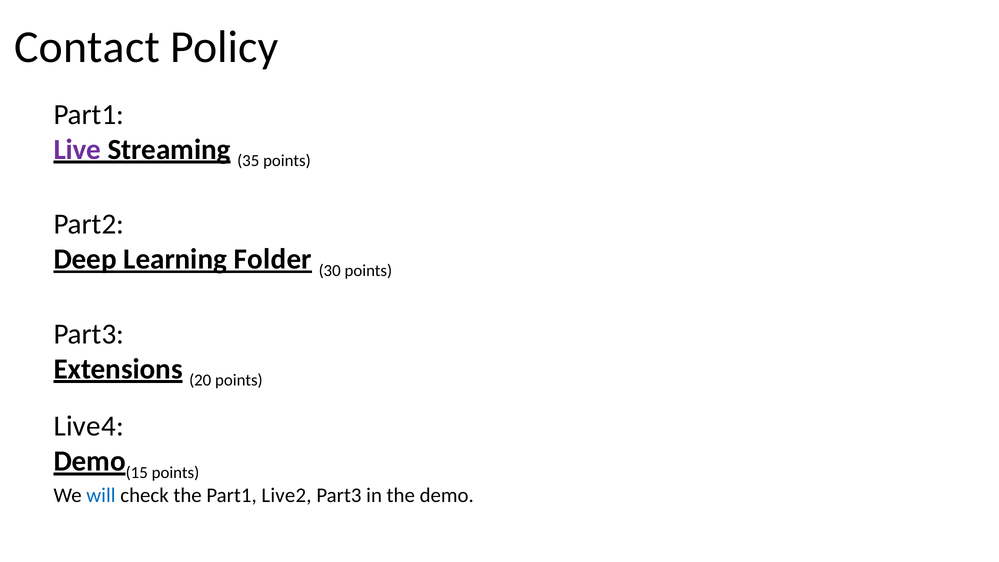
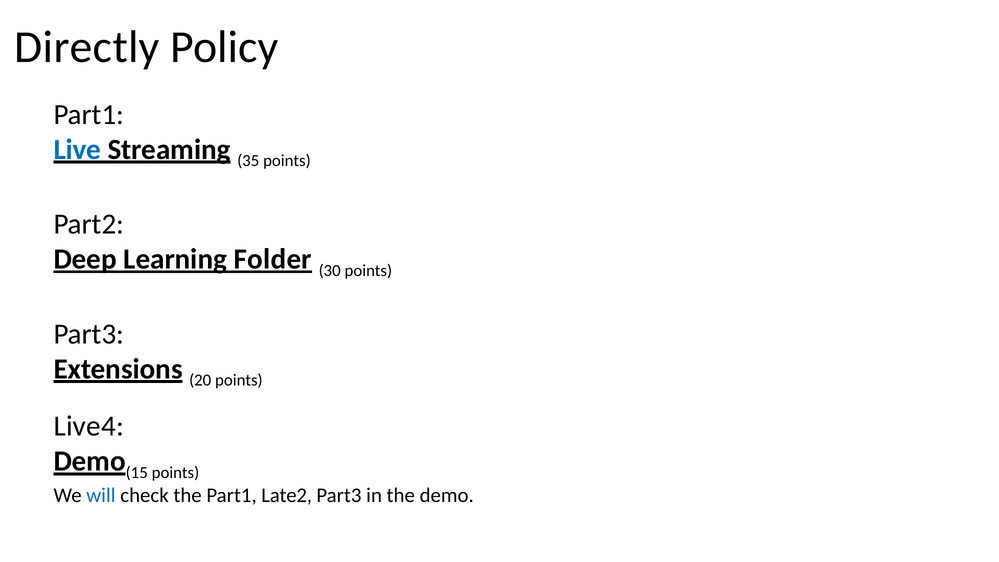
Contact: Contact -> Directly
Live colour: purple -> blue
Live2: Live2 -> Late2
